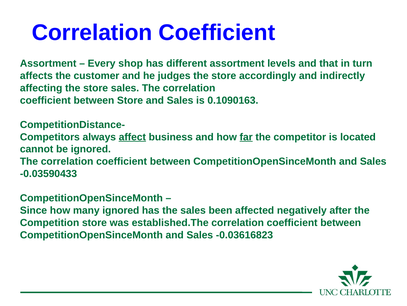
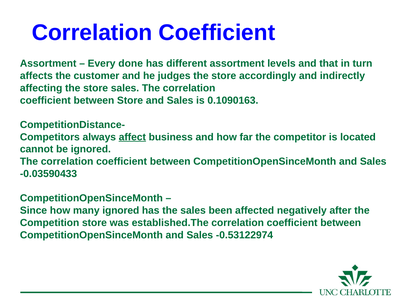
shop: shop -> done
far underline: present -> none
-0.03616823: -0.03616823 -> -0.53122974
